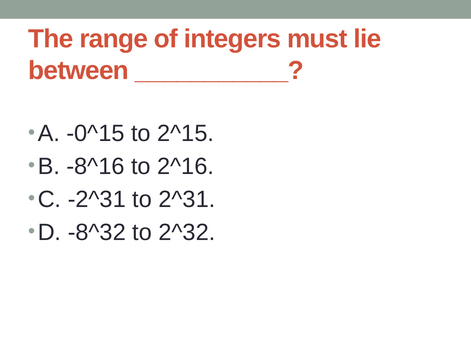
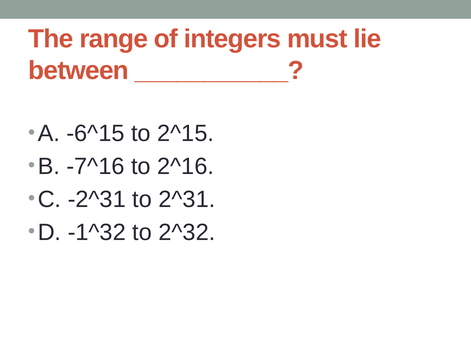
-0^15: -0^15 -> -6^15
-8^16: -8^16 -> -7^16
-8^32: -8^32 -> -1^32
